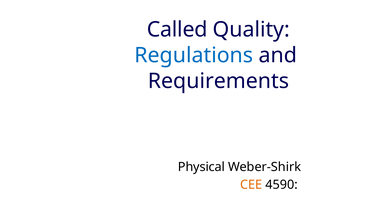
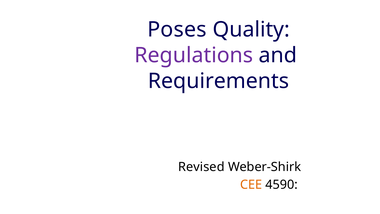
Called: Called -> Poses
Regulations colour: blue -> purple
Physical: Physical -> Revised
